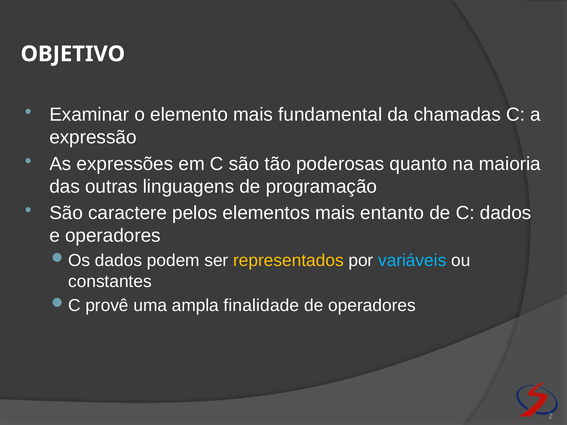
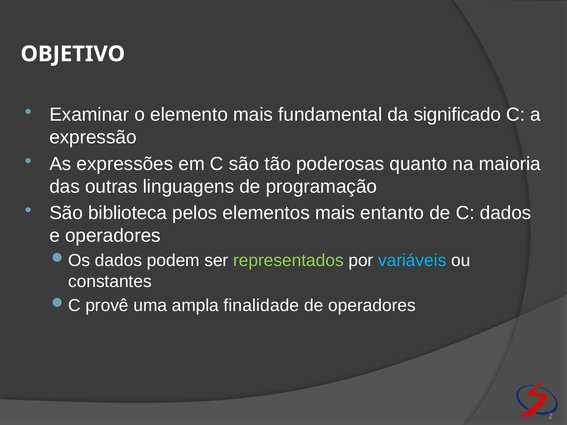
chamadas: chamadas -> significado
caractere: caractere -> biblioteca
representados colour: yellow -> light green
